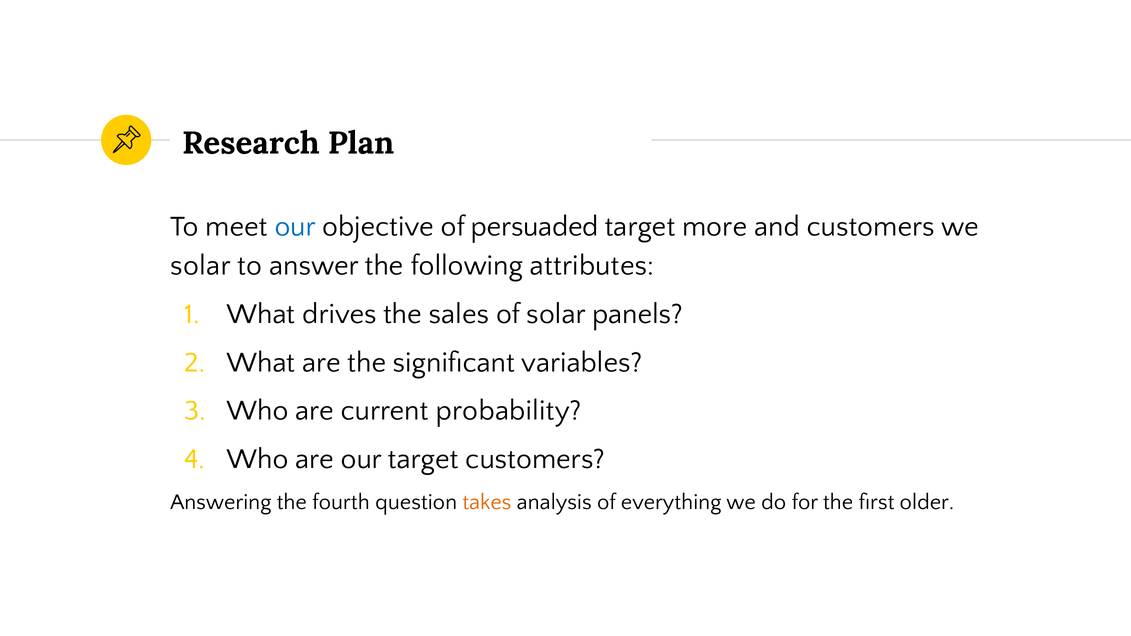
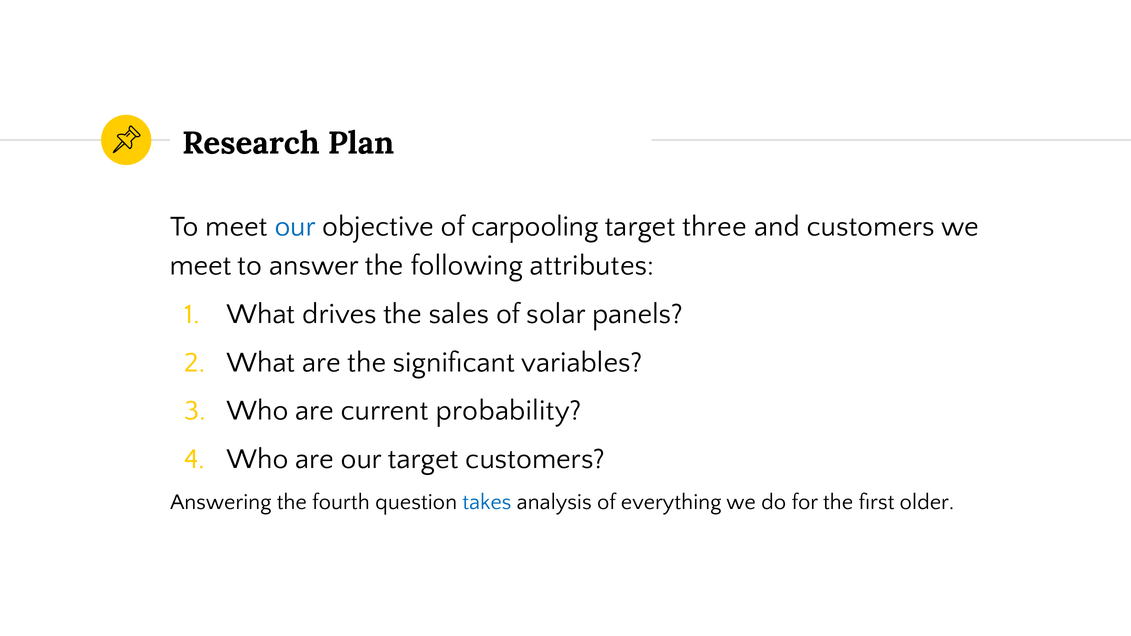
persuaded: persuaded -> carpooling
more: more -> three
solar at (200, 265): solar -> meet
takes colour: orange -> blue
